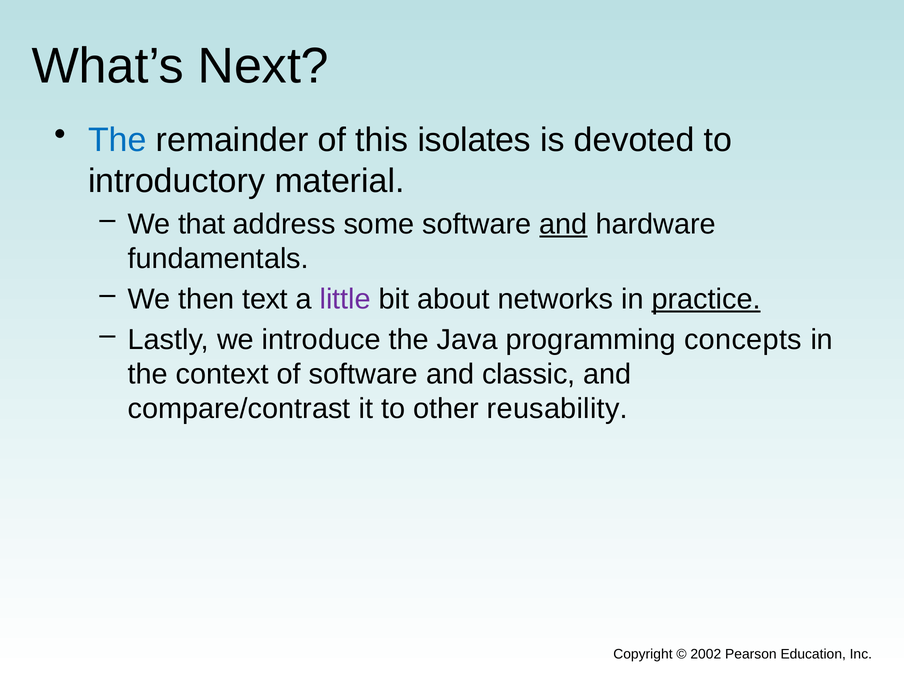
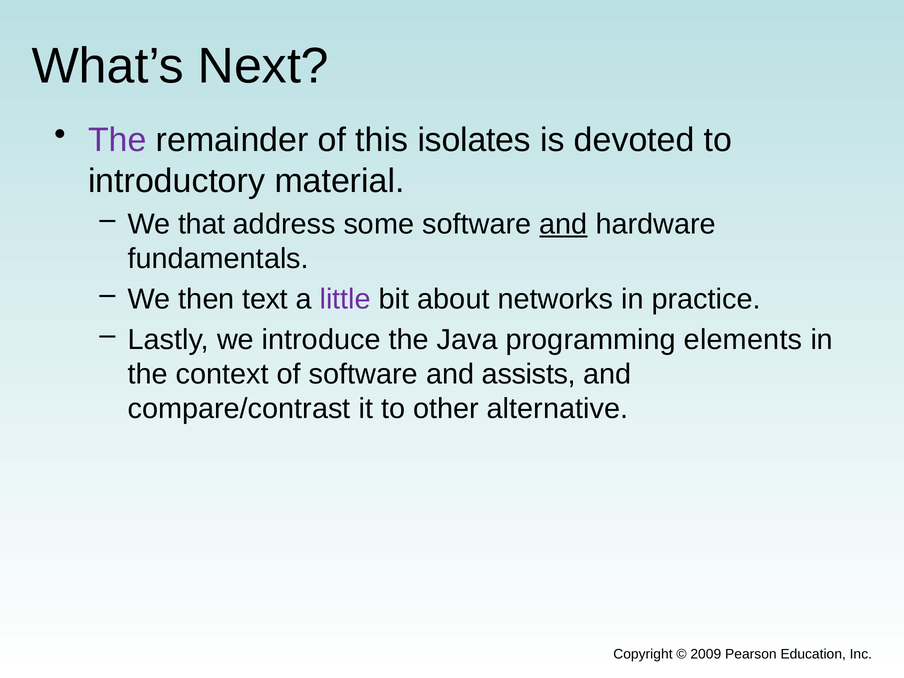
The at (117, 140) colour: blue -> purple
practice underline: present -> none
concepts: concepts -> elements
classic: classic -> assists
reusability: reusability -> alternative
2002: 2002 -> 2009
